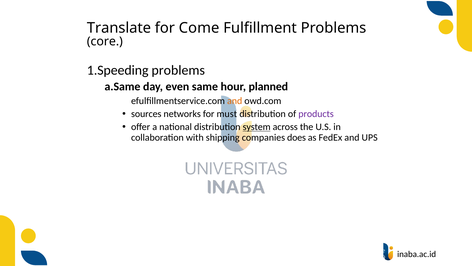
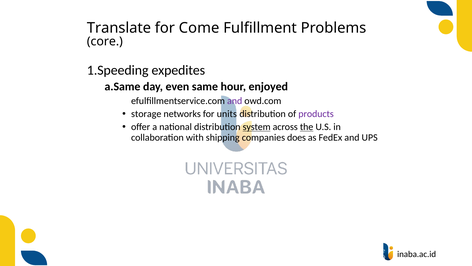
problems at (178, 70): problems -> expedites
planned: planned -> enjoyed
and at (235, 101) colour: orange -> purple
sources: sources -> storage
must: must -> units
the underline: none -> present
